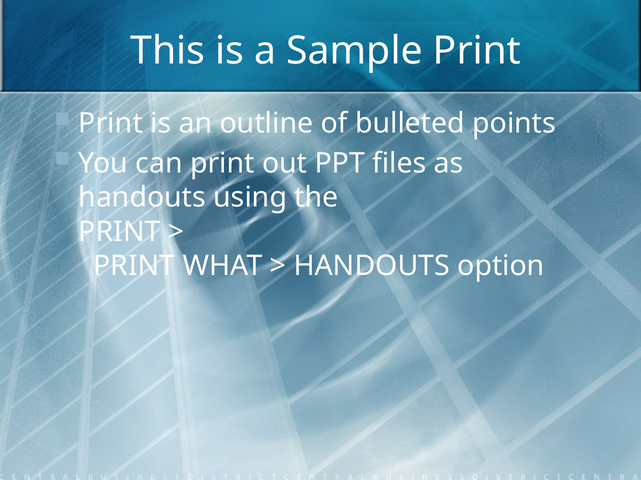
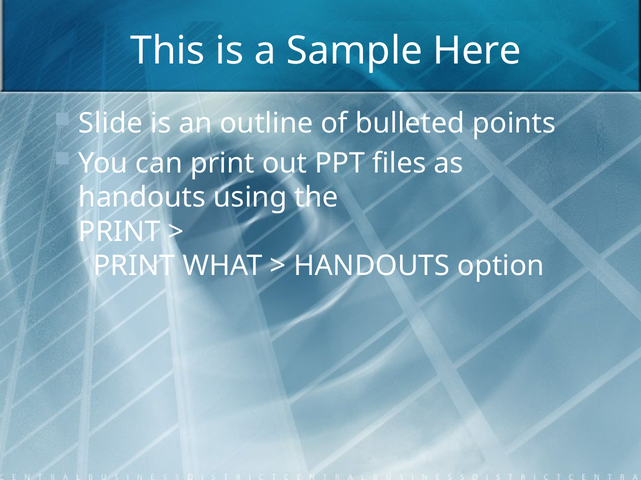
Sample Print: Print -> Here
Print at (111, 124): Print -> Slide
